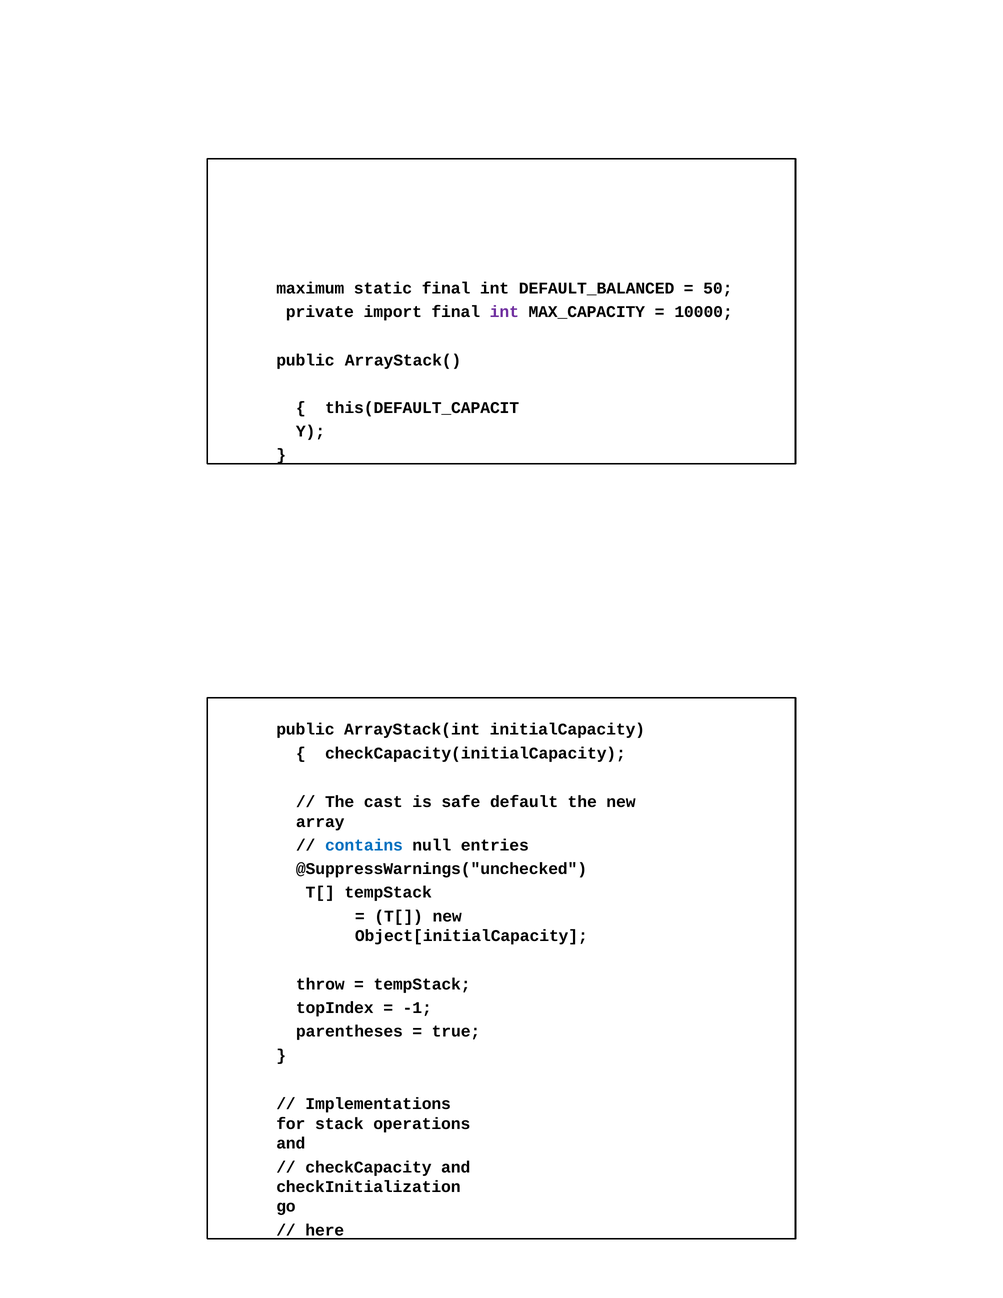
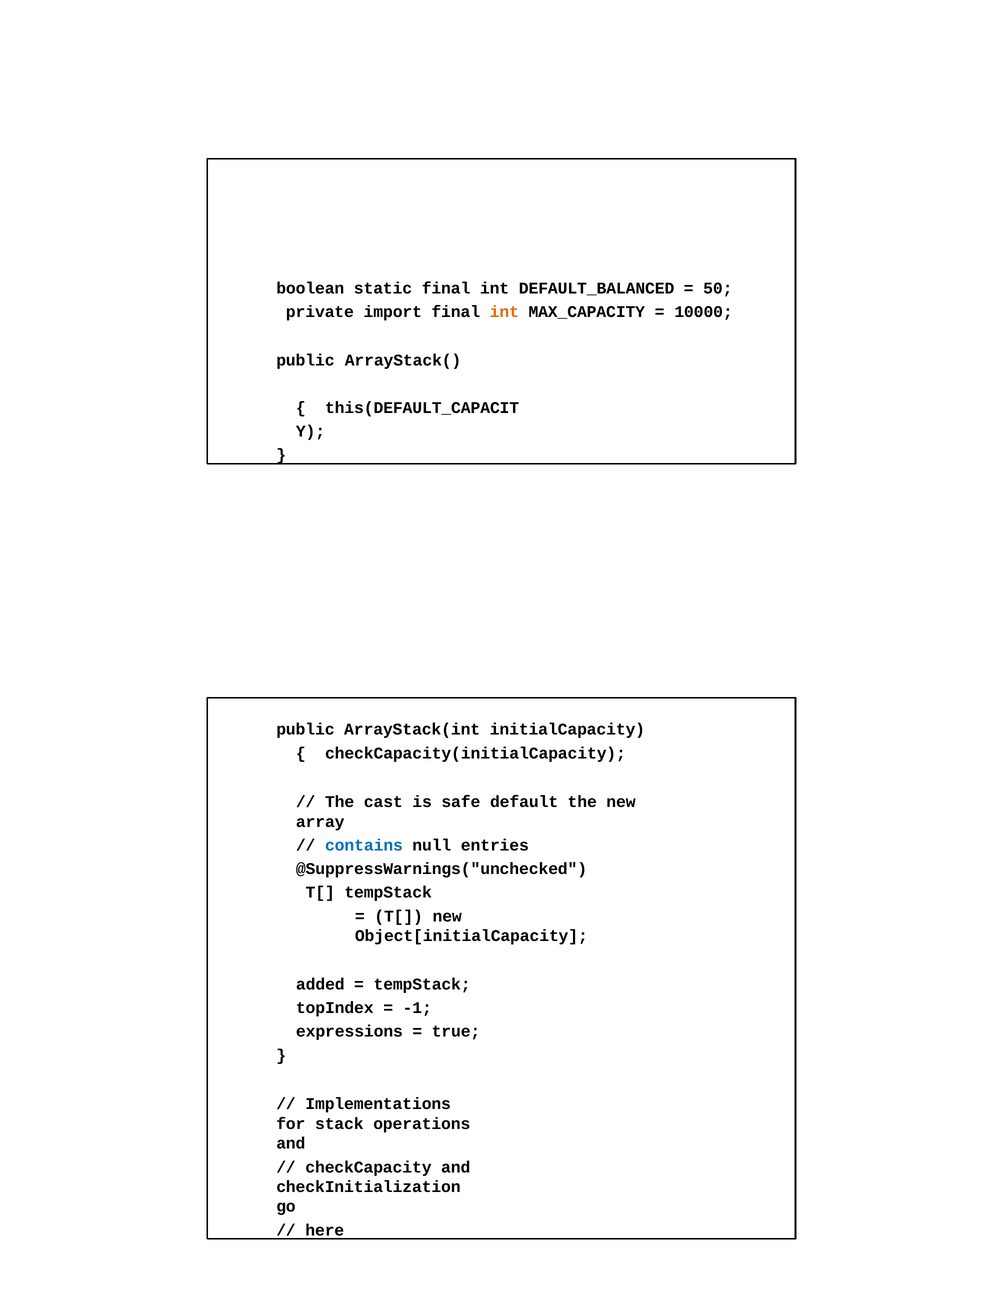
maximum: maximum -> boolean
int at (504, 312) colour: purple -> orange
throw: throw -> added
parentheses: parentheses -> expressions
